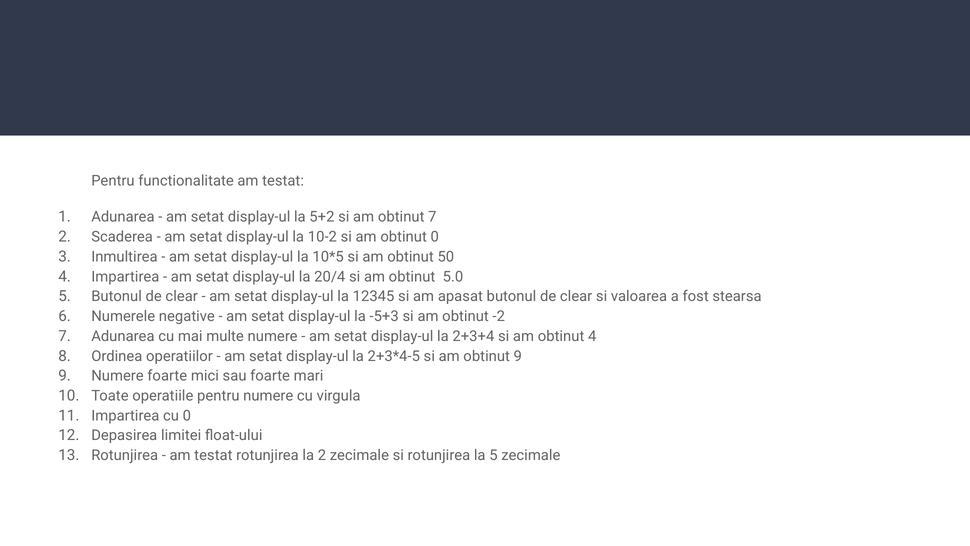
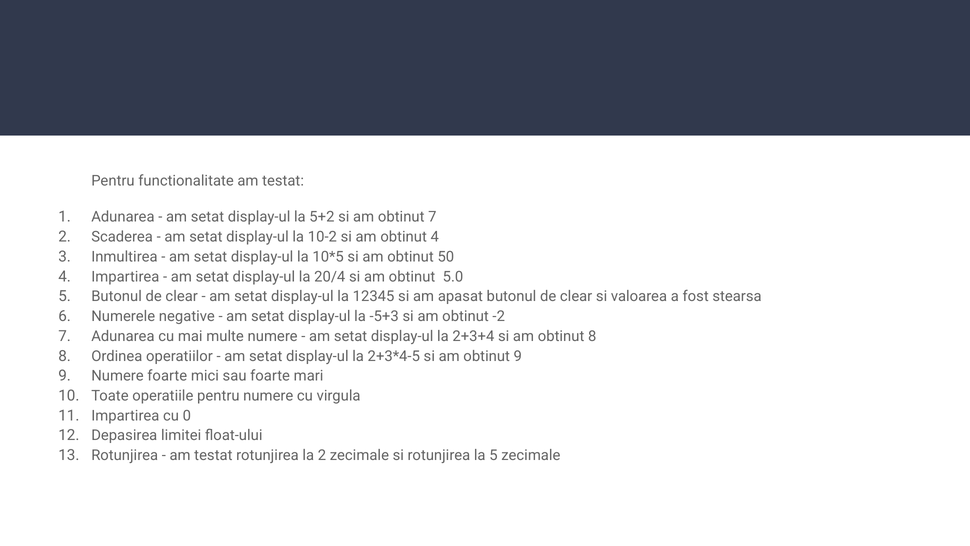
obtinut 0: 0 -> 4
obtinut 4: 4 -> 8
